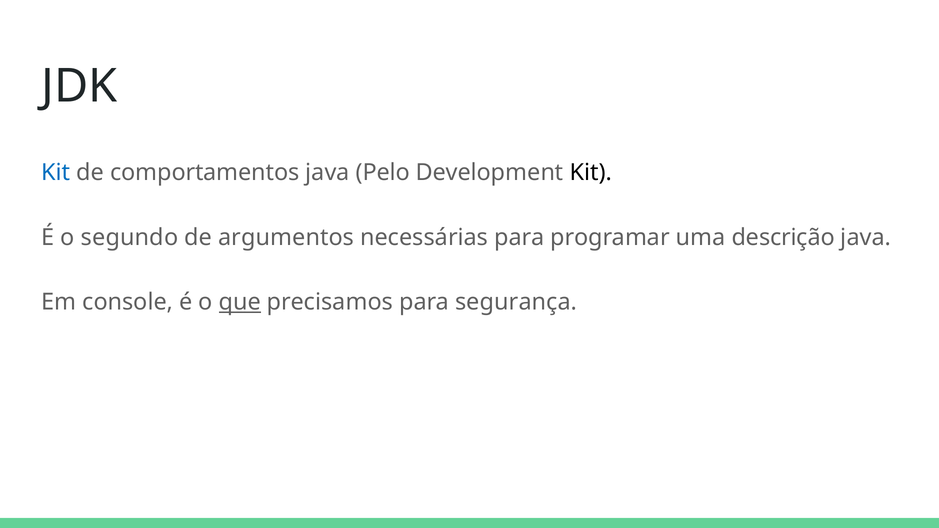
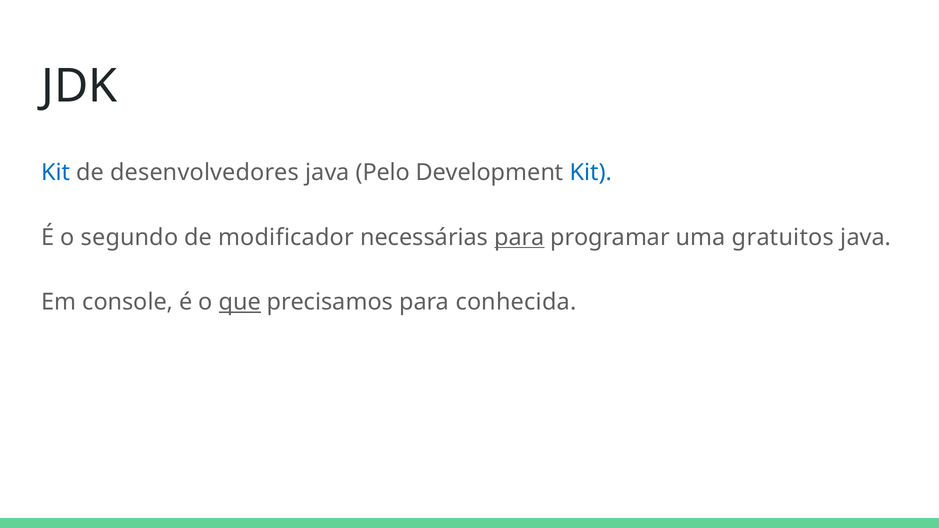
comportamentos: comportamentos -> desenvolvedores
Kit at (591, 173) colour: black -> blue
argumentos: argumentos -> modificador
para at (519, 238) underline: none -> present
descrição: descrição -> gratuitos
segurança: segurança -> conhecida
